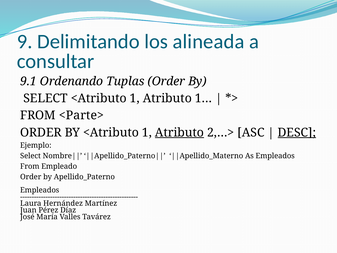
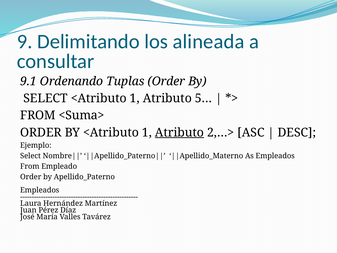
1…: 1… -> 5…
<Parte>: <Parte> -> <Suma>
DESC underline: present -> none
